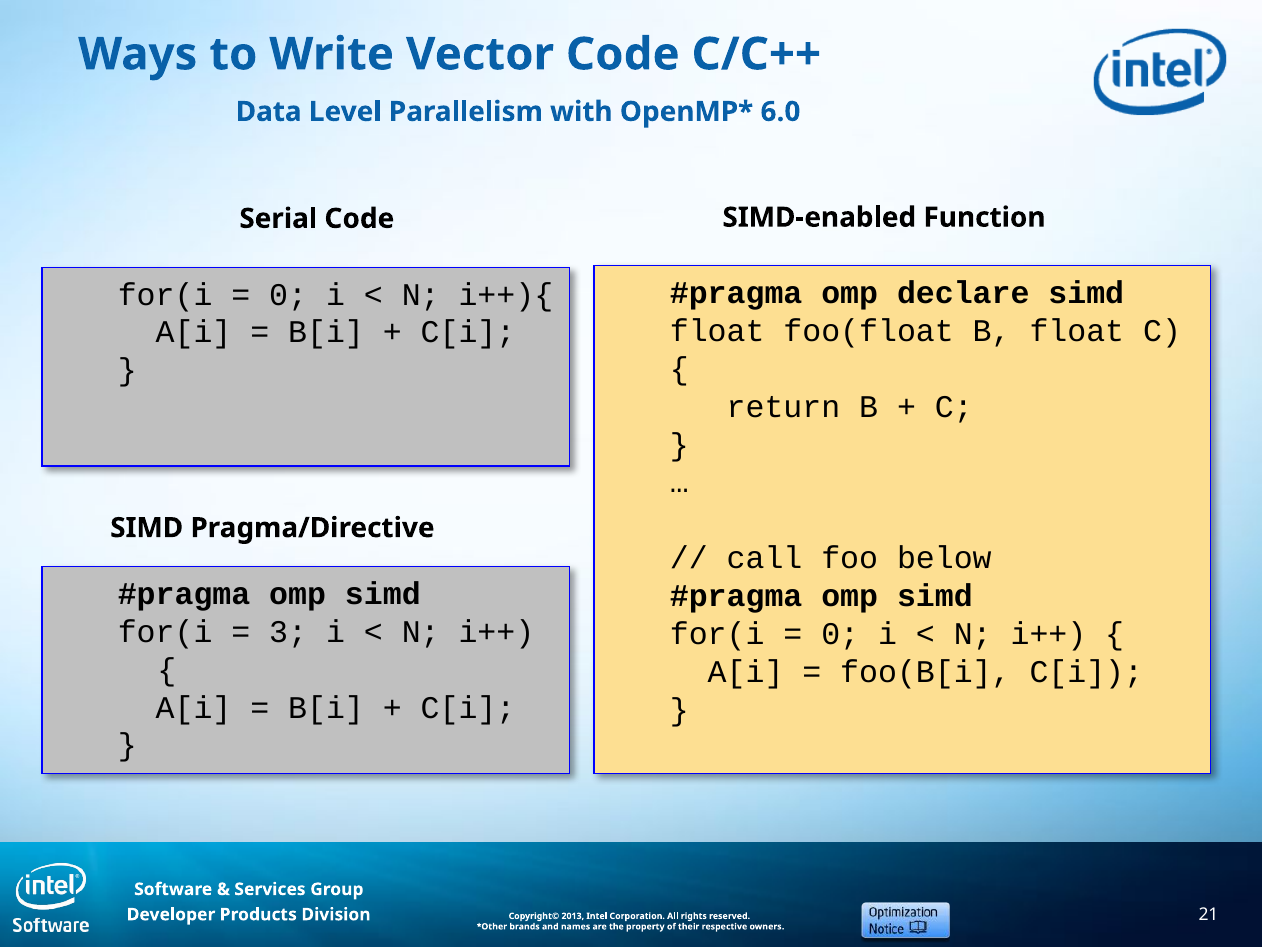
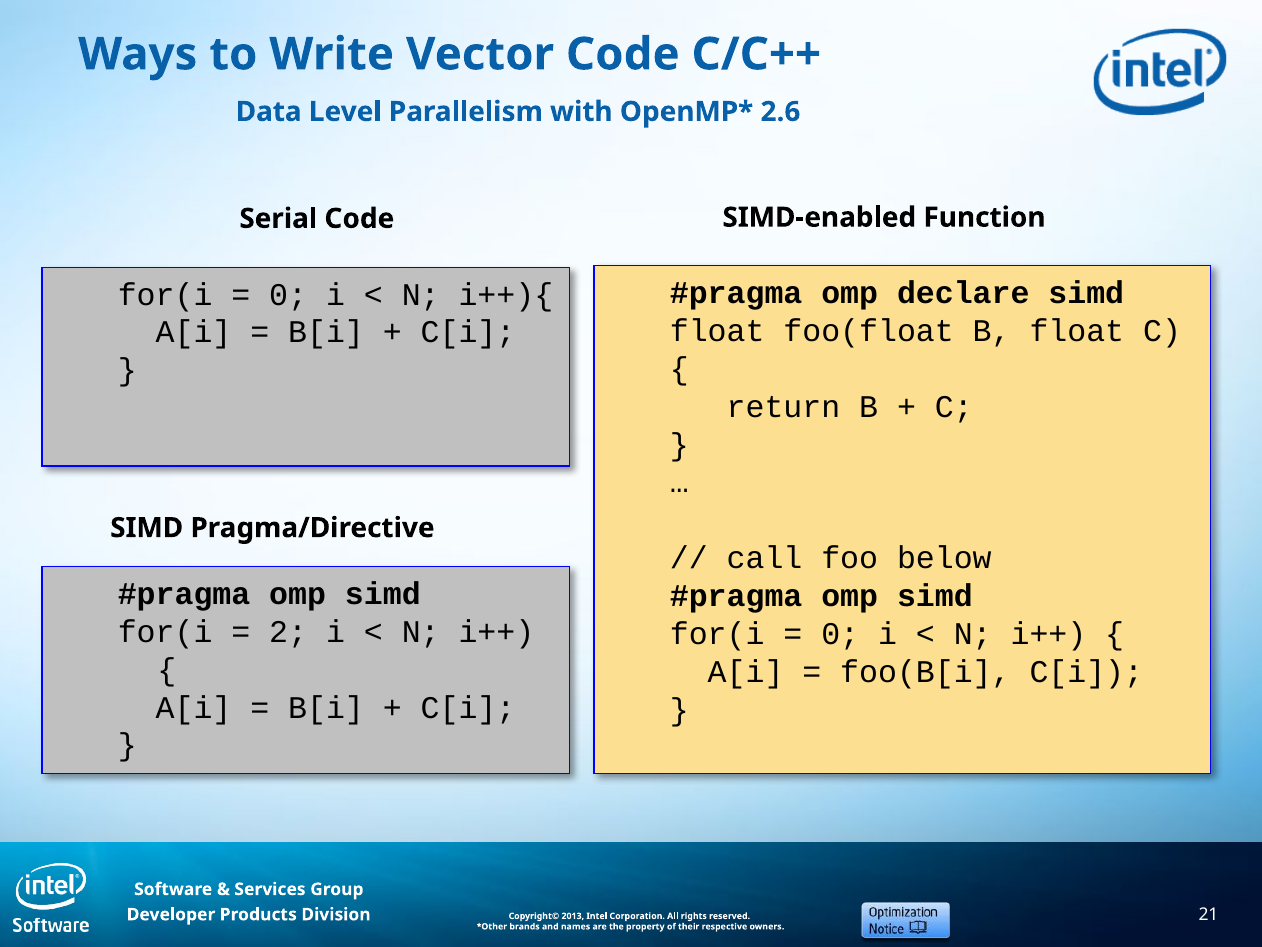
6.0: 6.0 -> 2.6
3: 3 -> 2
